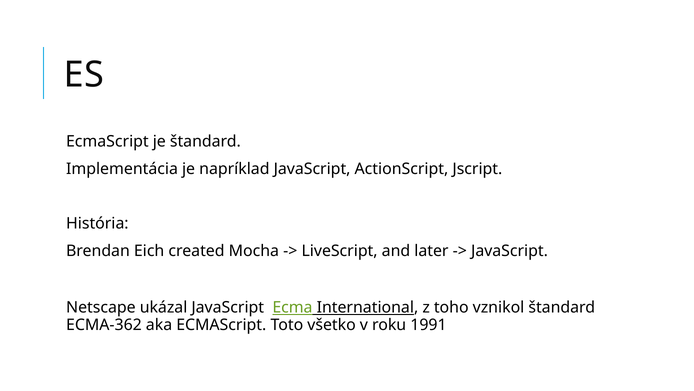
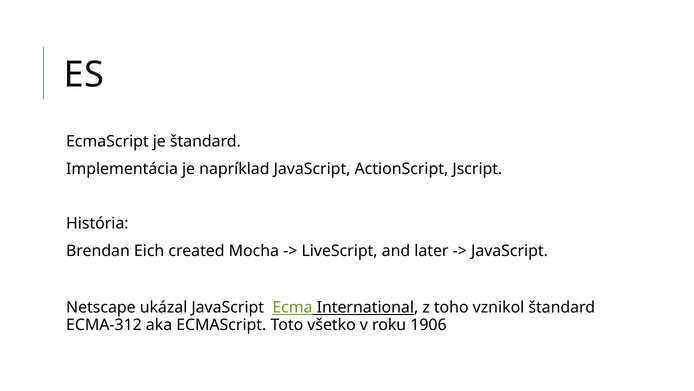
ECMA-362: ECMA-362 -> ECMA-312
1991: 1991 -> 1906
